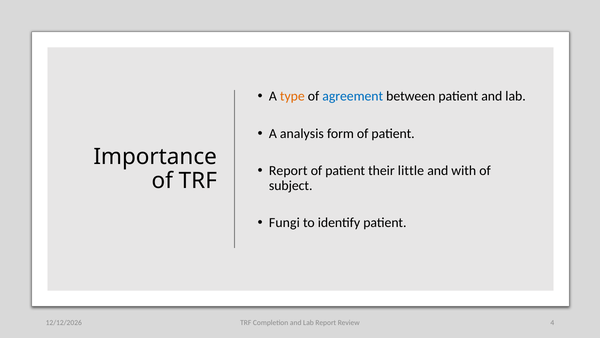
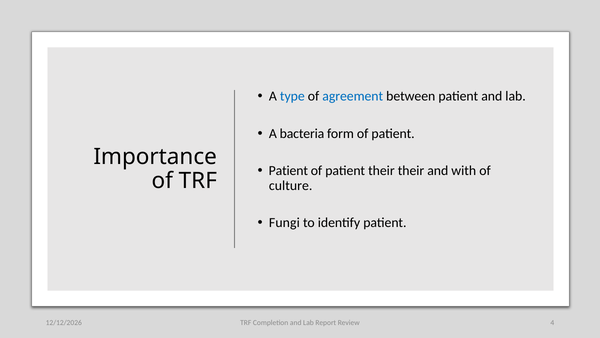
type colour: orange -> blue
analysis: analysis -> bacteria
Report at (288, 171): Report -> Patient
their little: little -> their
subject: subject -> culture
